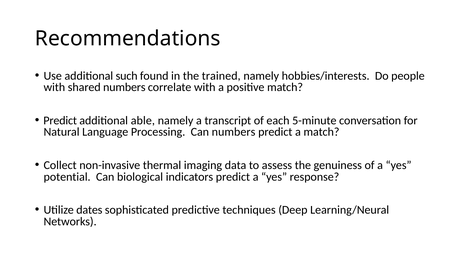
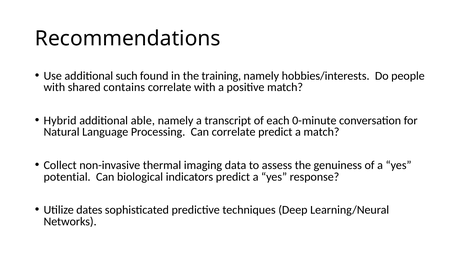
trained: trained -> training
shared numbers: numbers -> contains
Predict at (60, 121): Predict -> Hybrid
5-minute: 5-minute -> 0-minute
Can numbers: numbers -> correlate
